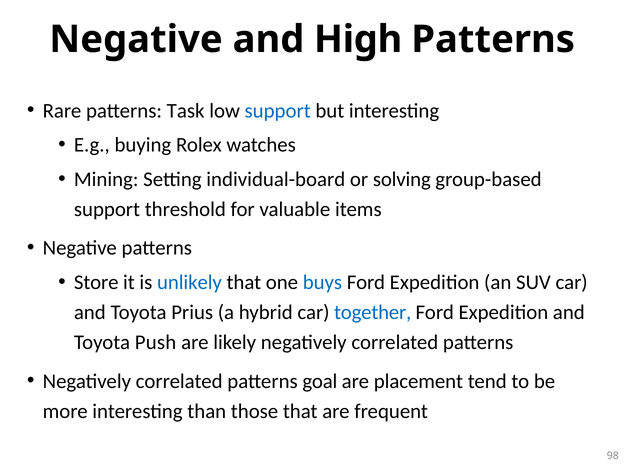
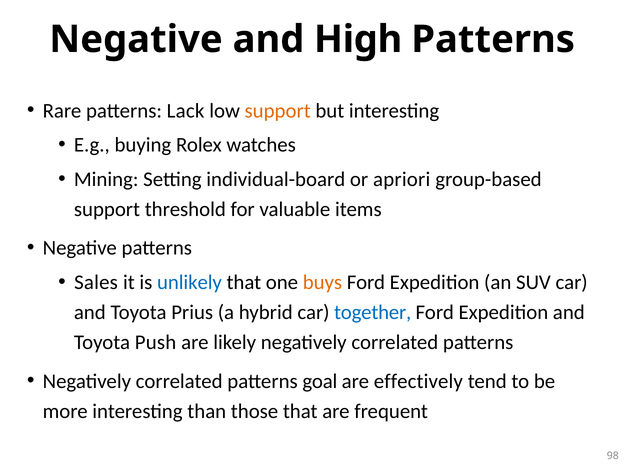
Task: Task -> Lack
support at (278, 111) colour: blue -> orange
solving: solving -> apriori
Store: Store -> Sales
buys colour: blue -> orange
placement: placement -> effectively
